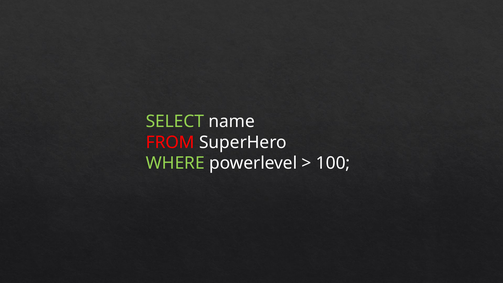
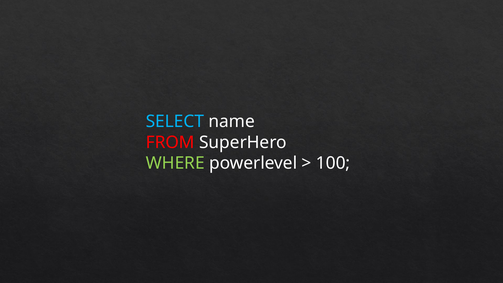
SELECT colour: light green -> light blue
